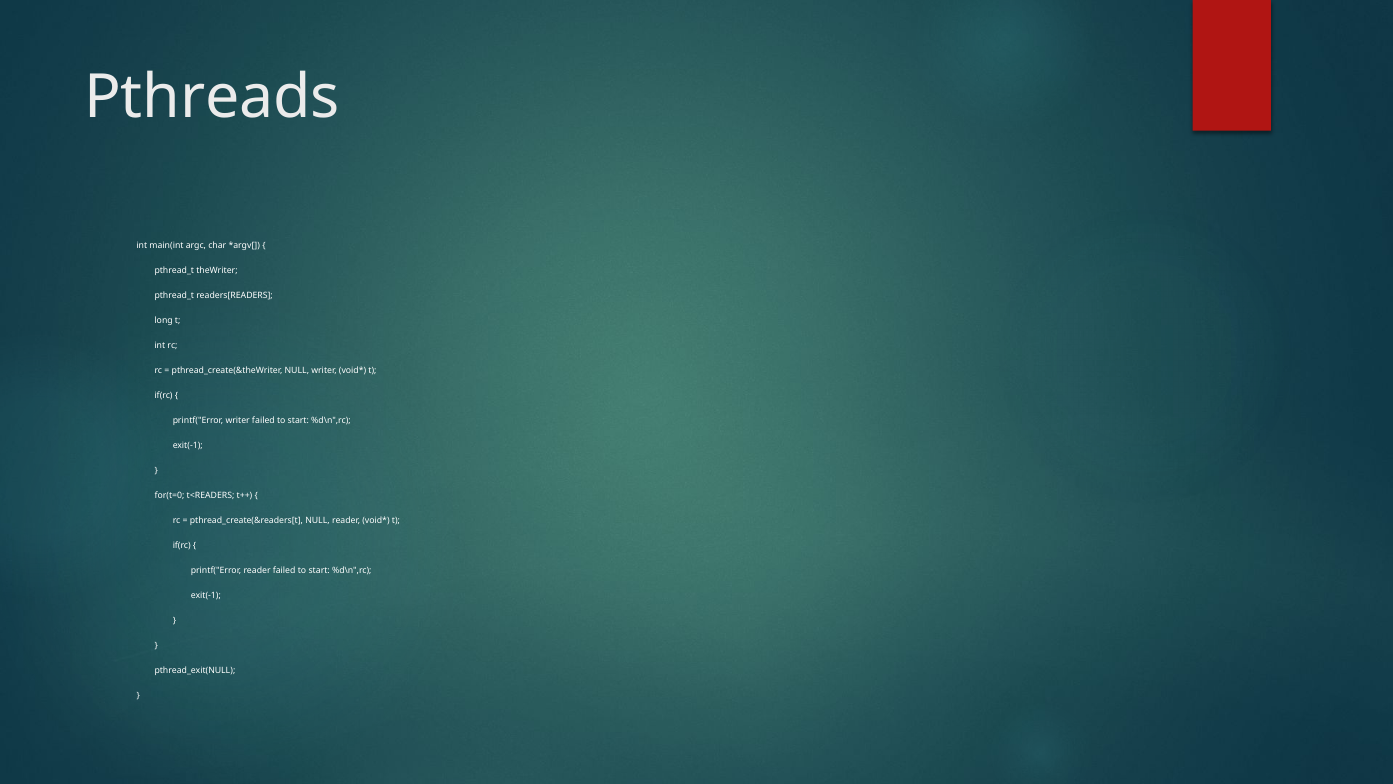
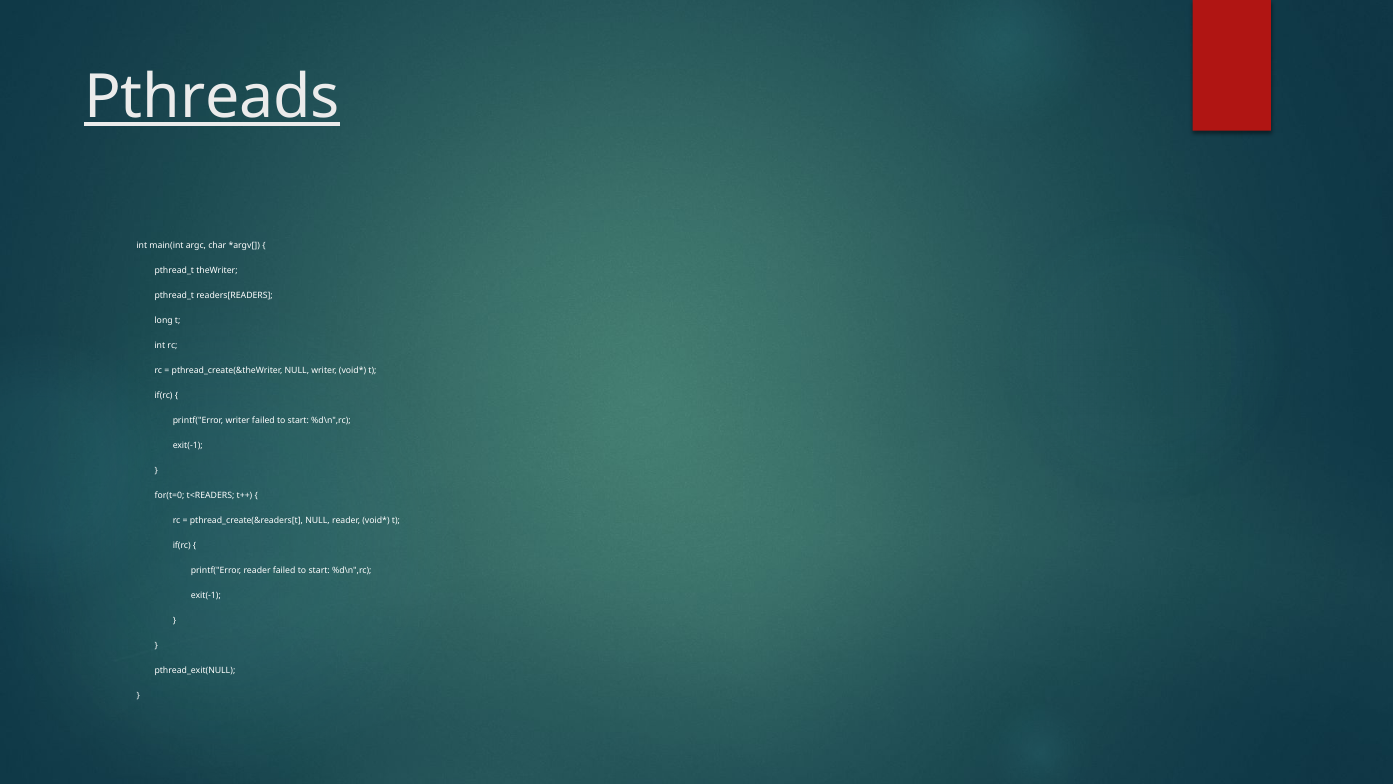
Pthreads underline: none -> present
